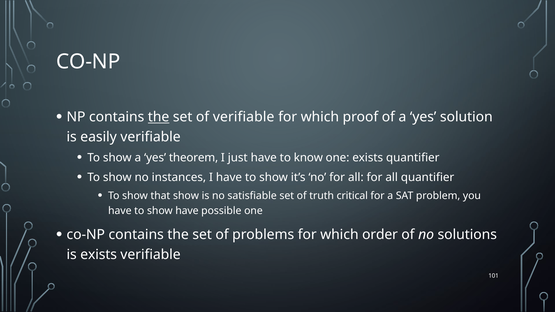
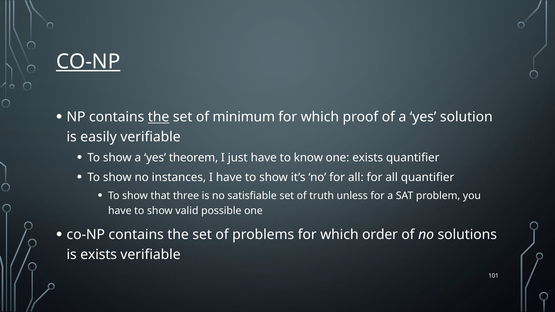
CO-NP at (88, 62) underline: none -> present
of verifiable: verifiable -> minimum
that show: show -> three
critical: critical -> unless
show have: have -> valid
